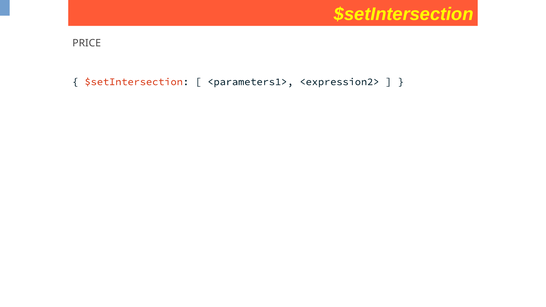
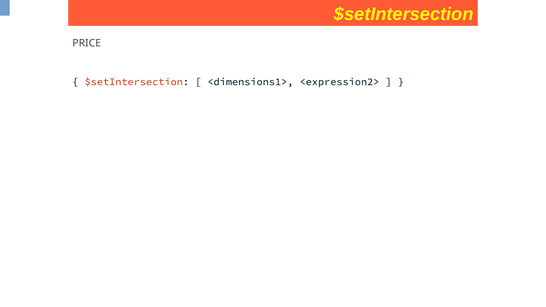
<parameters1>: <parameters1> -> <dimensions1>
